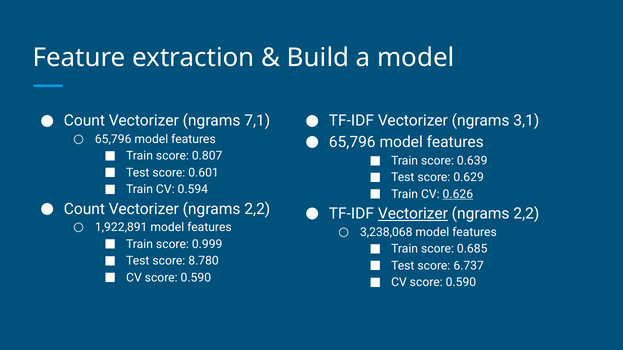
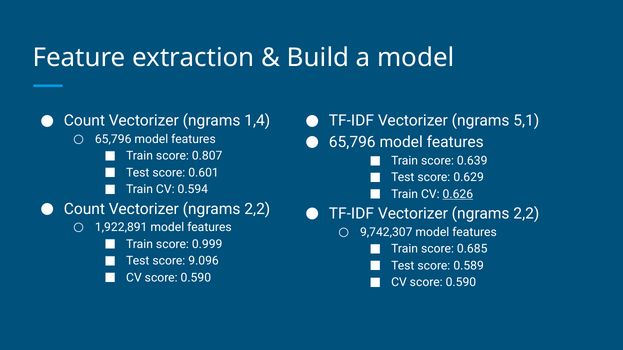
7,1: 7,1 -> 1,4
3,1: 3,1 -> 5,1
Vectorizer at (413, 214) underline: present -> none
3,238,068: 3,238,068 -> 9,742,307
8.780: 8.780 -> 9.096
6.737: 6.737 -> 0.589
